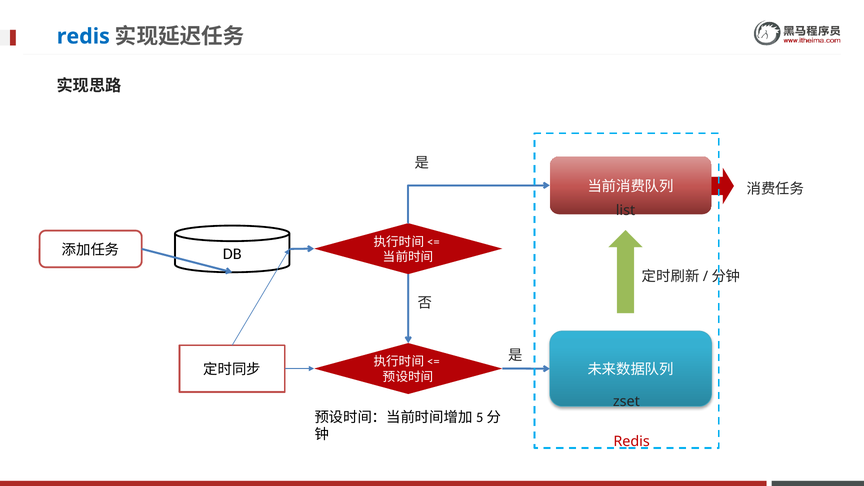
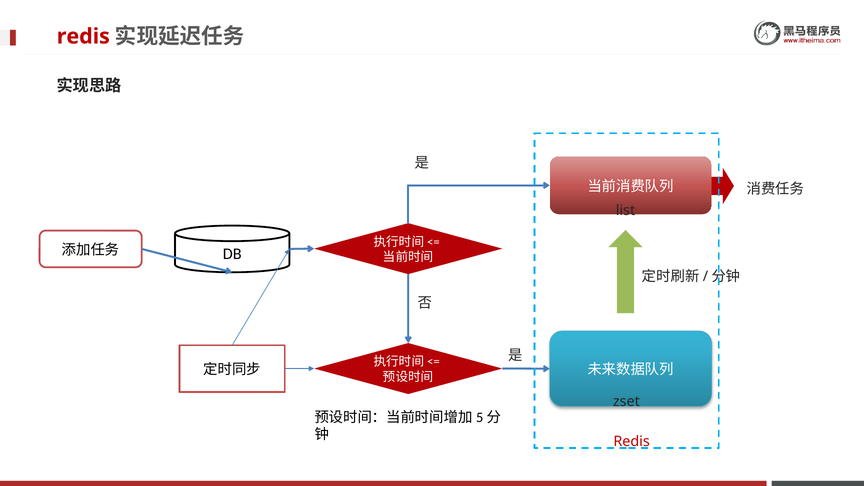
redis at (83, 36) colour: blue -> red
